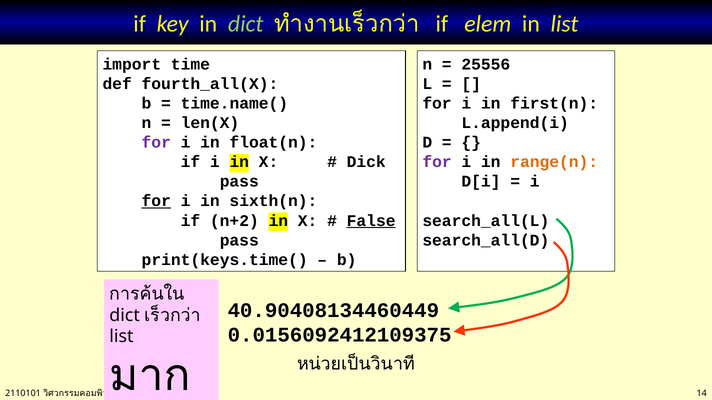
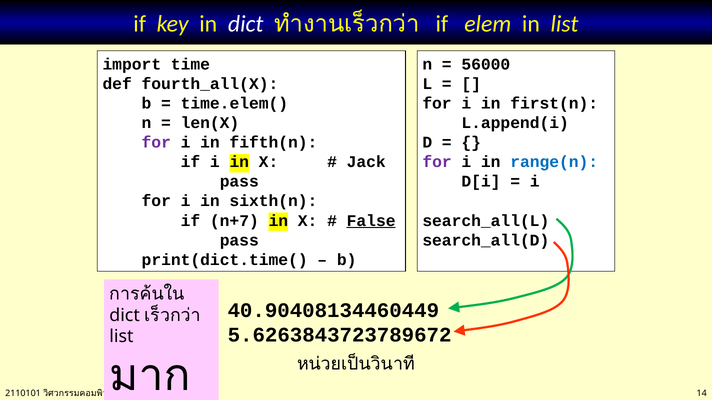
dict at (246, 24) colour: light green -> white
25556: 25556 -> 56000
time.name(: time.name( -> time.elem(
float(n: float(n -> fifth(n
Dick: Dick -> Jack
range(n colour: orange -> blue
for at (156, 201) underline: present -> none
n+2: n+2 -> n+7
print(keys.time(: print(keys.time( -> print(dict.time(
0.0156092412109375: 0.0156092412109375 -> 5.6263843723789672
